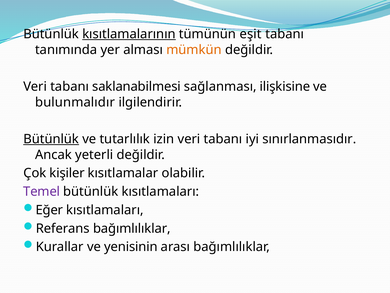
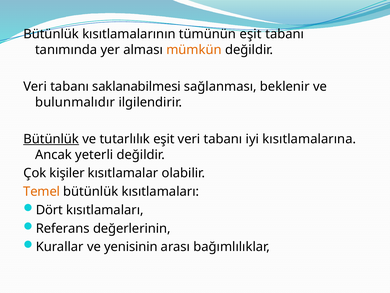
kısıtlamalarının underline: present -> none
ilişkisine: ilişkisine -> beklenir
tutarlılık izin: izin -> eşit
sınırlanmasıdır: sınırlanmasıdır -> kısıtlamalarına
Temel colour: purple -> orange
Eğer: Eğer -> Dört
Referans bağımlılıklar: bağımlılıklar -> değerlerinin
